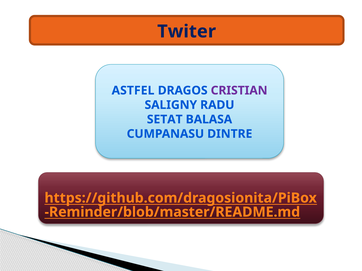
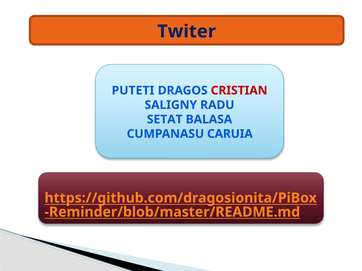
ASTFEL: ASTFEL -> PUTETI
CRISTIAN colour: purple -> red
DINTRE: DINTRE -> CARUIA
